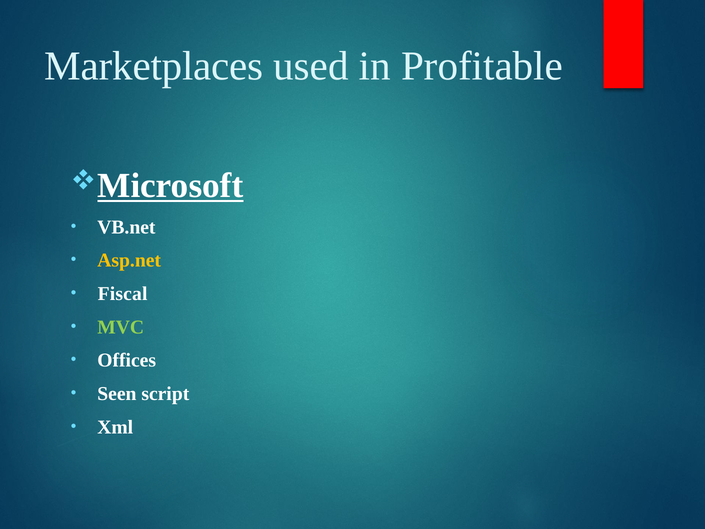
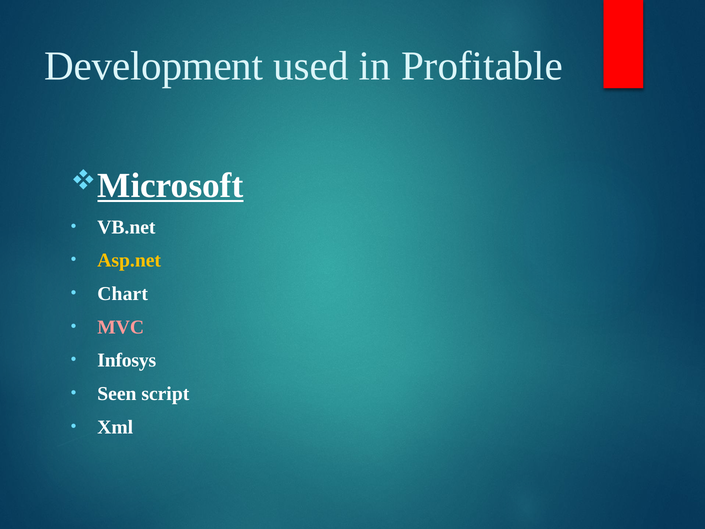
Marketplaces: Marketplaces -> Development
Fiscal: Fiscal -> Chart
MVC colour: light green -> pink
Offices: Offices -> Infosys
